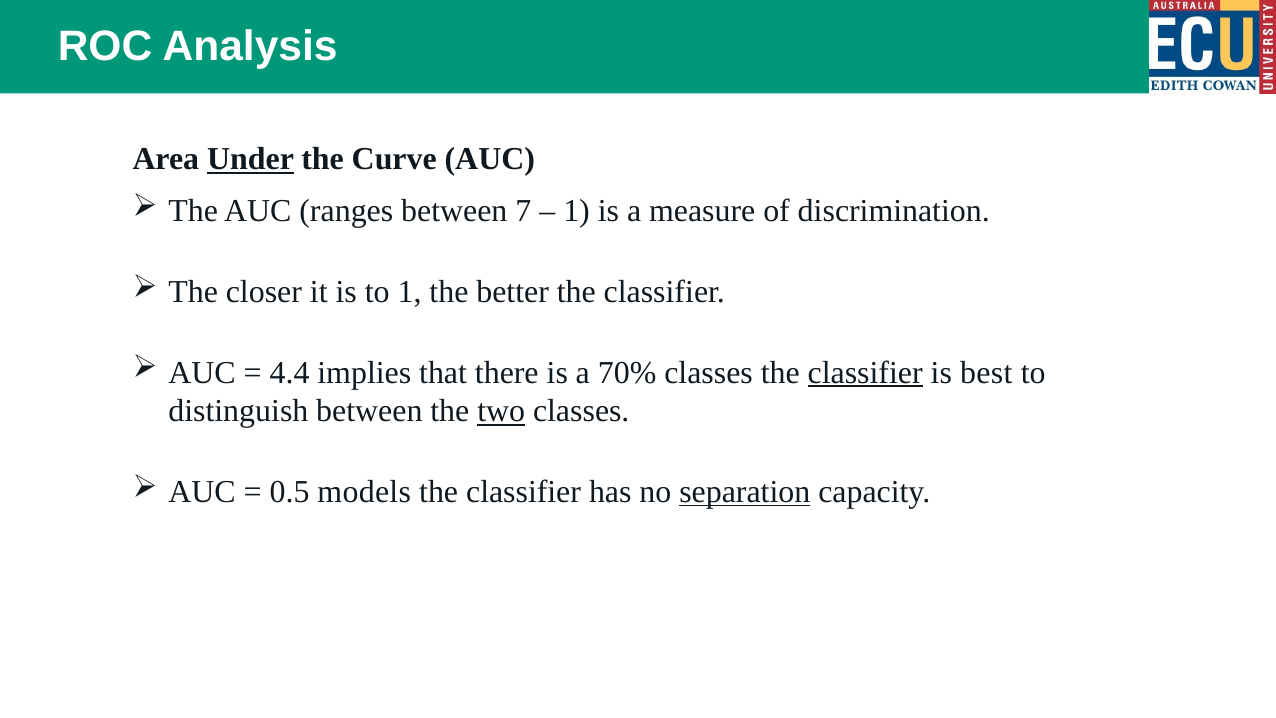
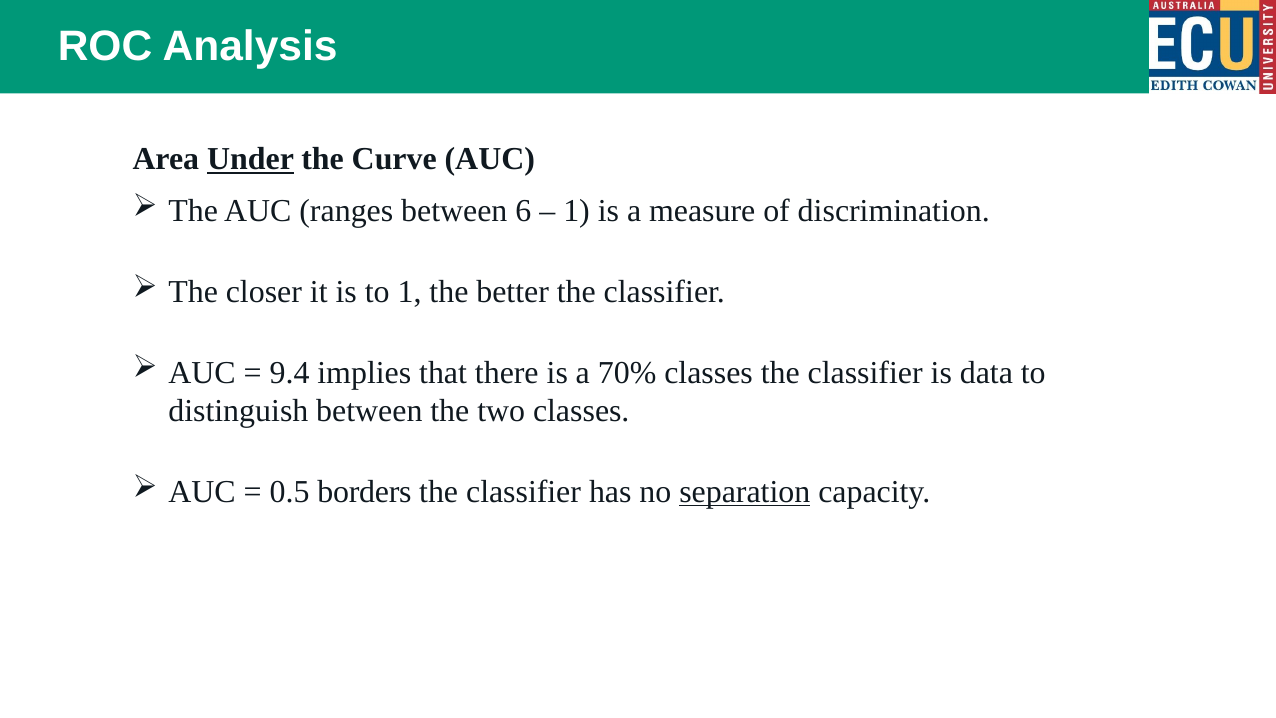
7: 7 -> 6
4.4: 4.4 -> 9.4
classifier at (865, 372) underline: present -> none
best: best -> data
two underline: present -> none
models: models -> borders
